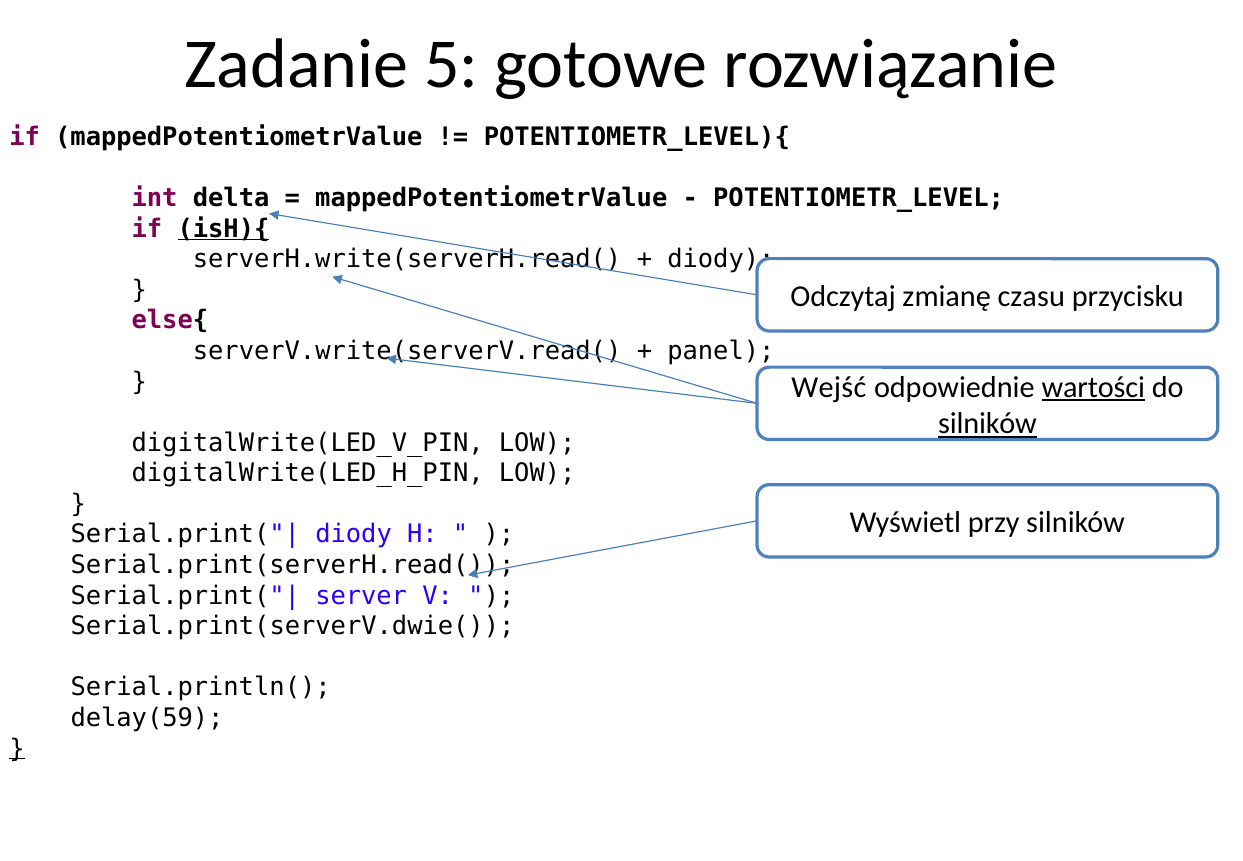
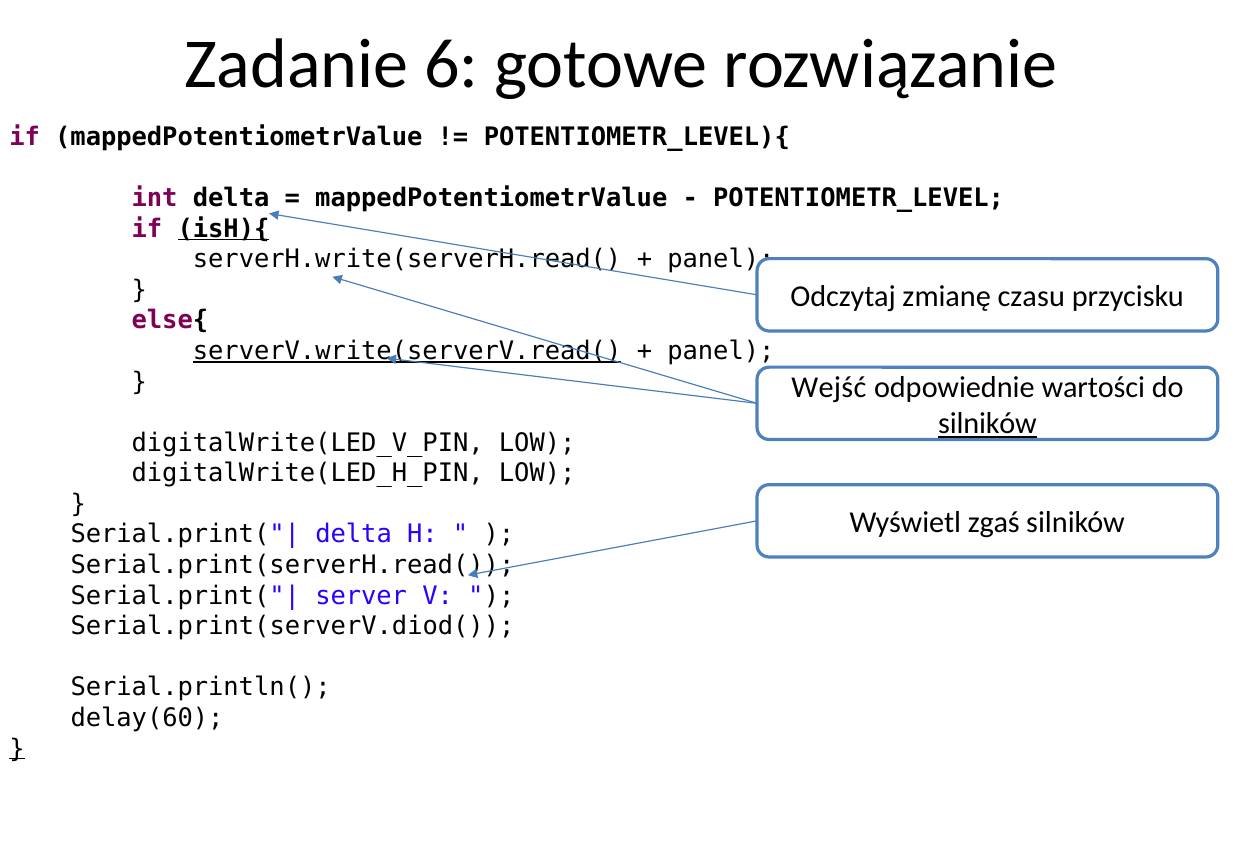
5: 5 -> 6
diody at (721, 259): diody -> panel
serverV.write(serverV.read( underline: none -> present
wartości underline: present -> none
przy: przy -> zgaś
diody at (354, 534): diody -> delta
Serial.print(serverV.dwie(: Serial.print(serverV.dwie( -> Serial.print(serverV.diod(
delay(59: delay(59 -> delay(60
